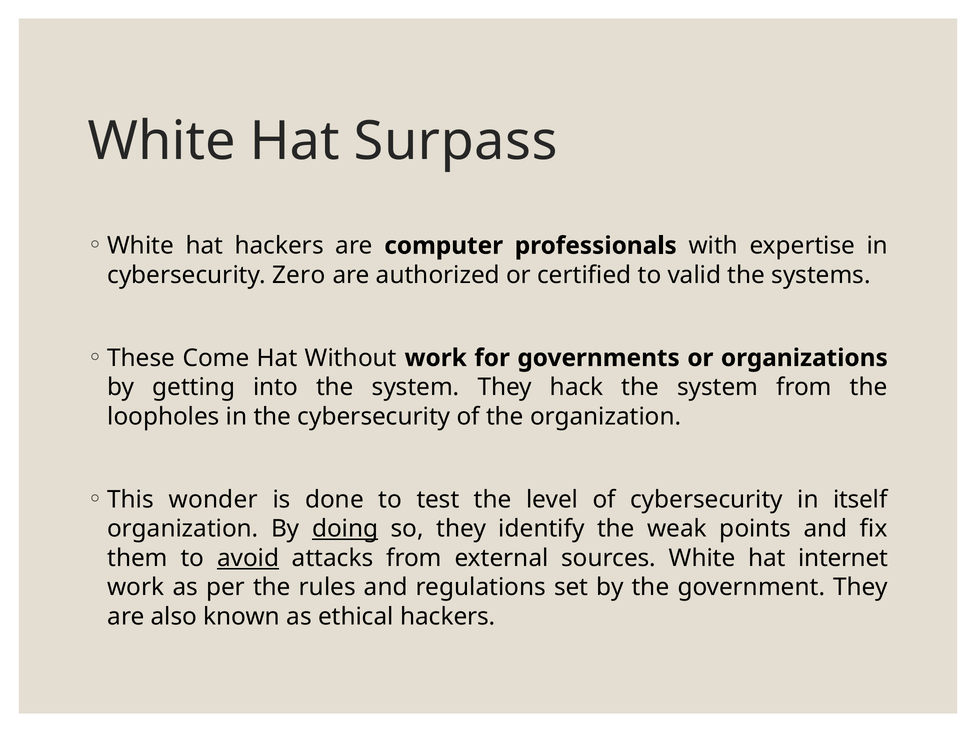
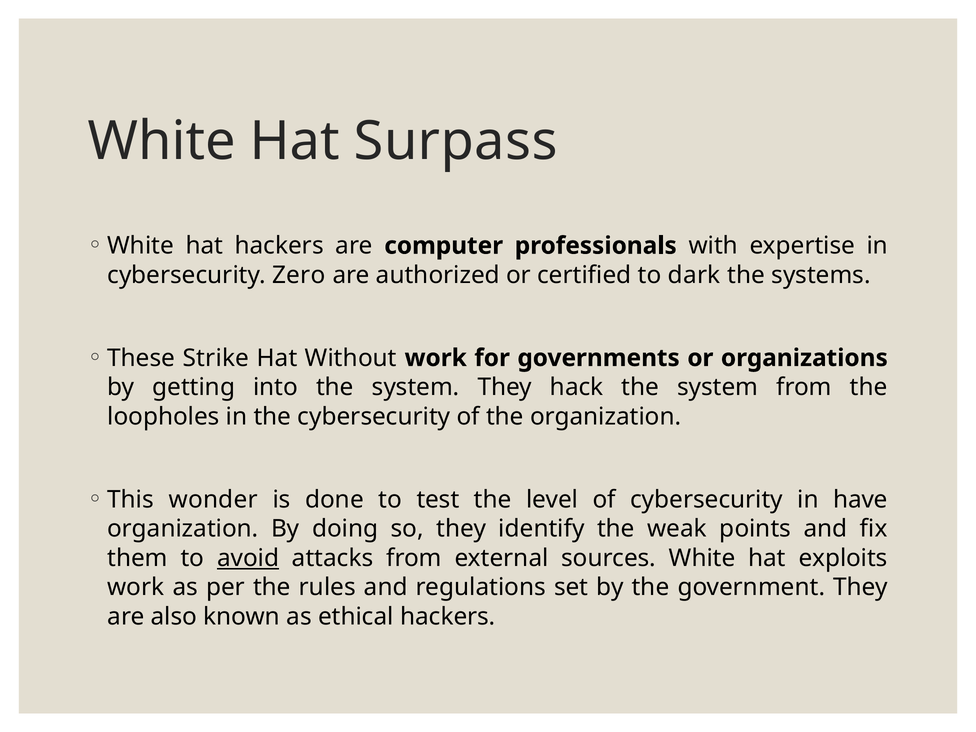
valid: valid -> dark
Come: Come -> Strike
itself: itself -> have
doing underline: present -> none
internet: internet -> exploits
